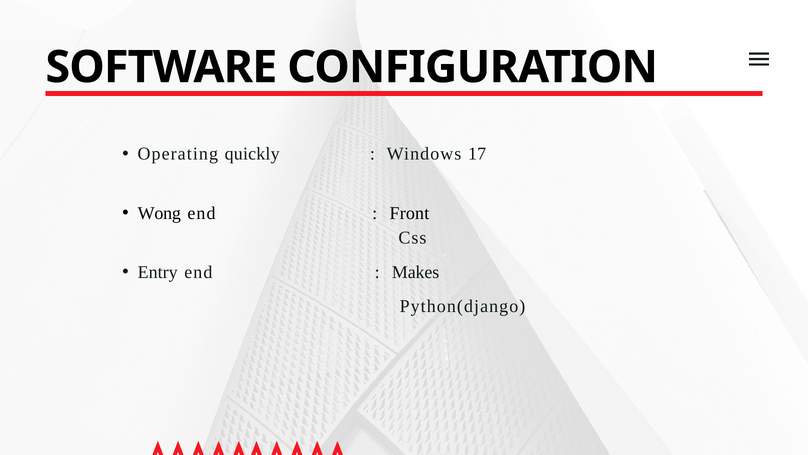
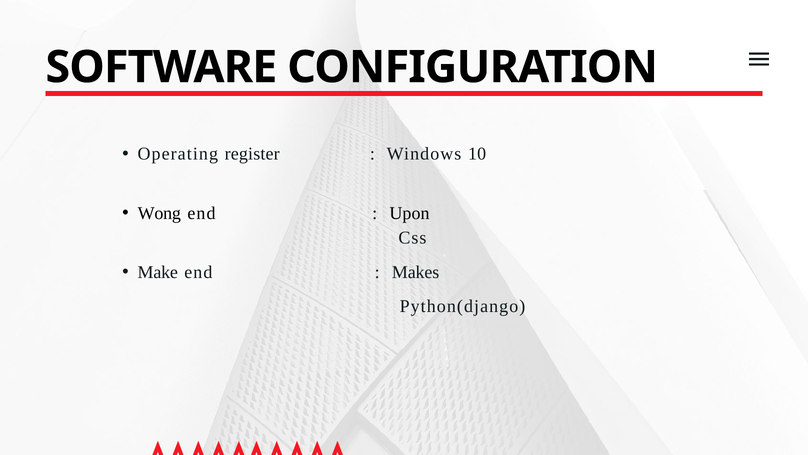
quickly: quickly -> register
17: 17 -> 10
Front: Front -> Upon
Entry: Entry -> Make
